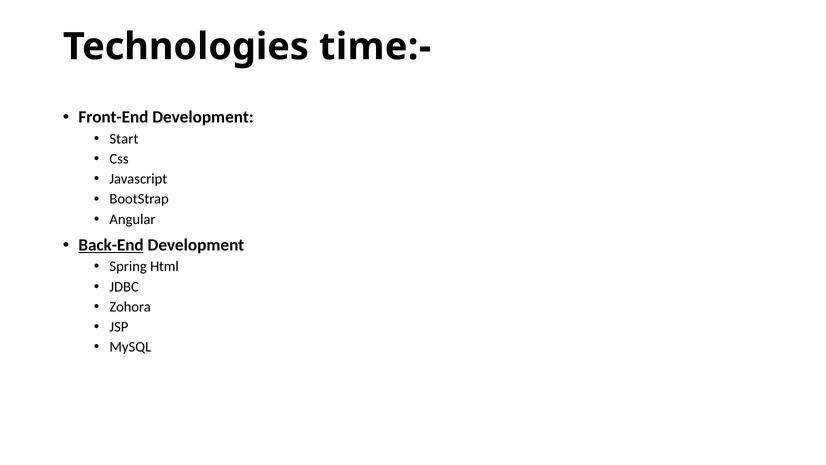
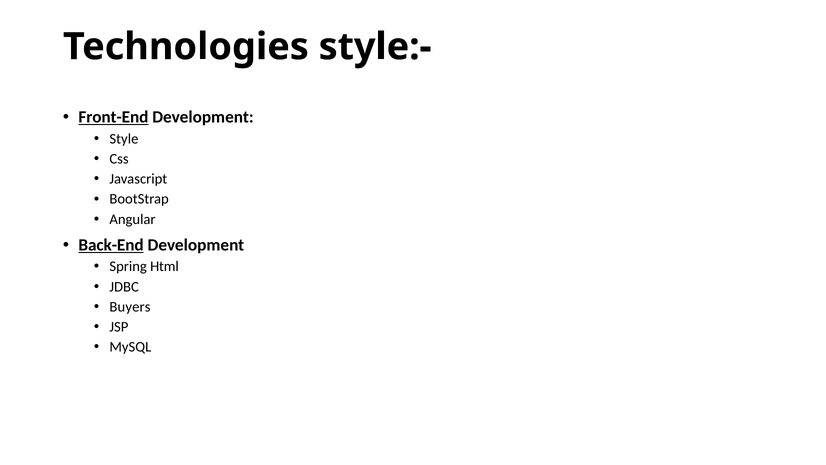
time:-: time:- -> style:-
Front-End underline: none -> present
Start: Start -> Style
Zohora: Zohora -> Buyers
